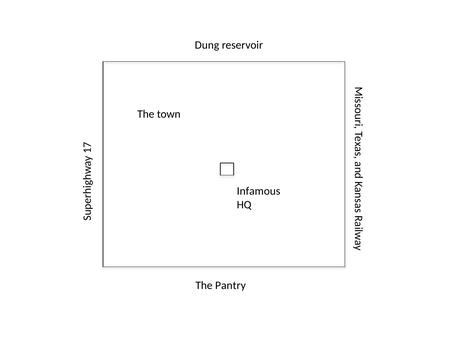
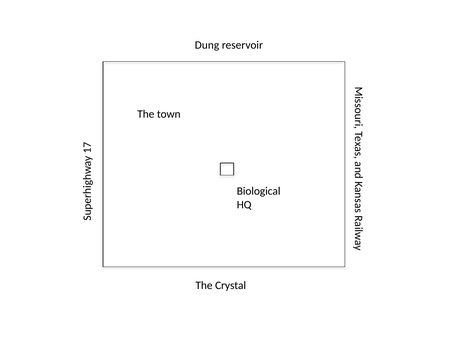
Infamous: Infamous -> Biological
Pantry: Pantry -> Crystal
